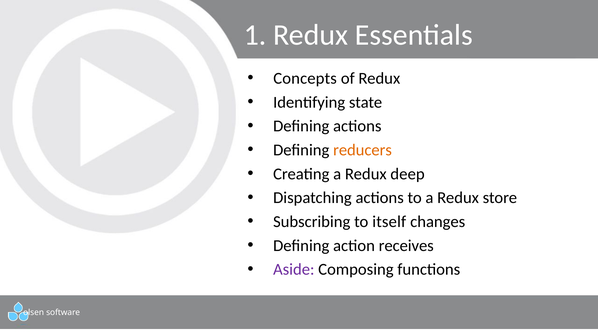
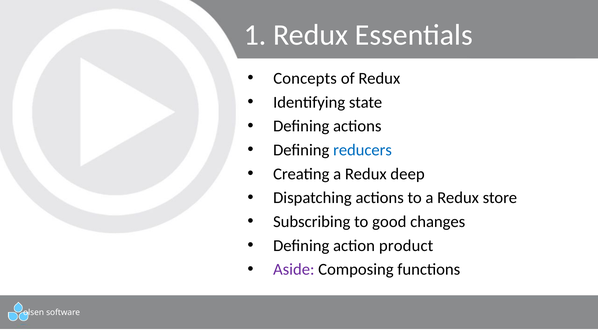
reducers colour: orange -> blue
itself: itself -> good
receives: receives -> product
